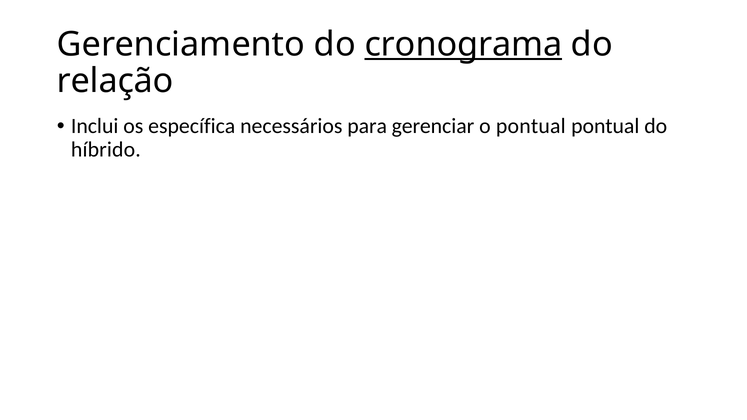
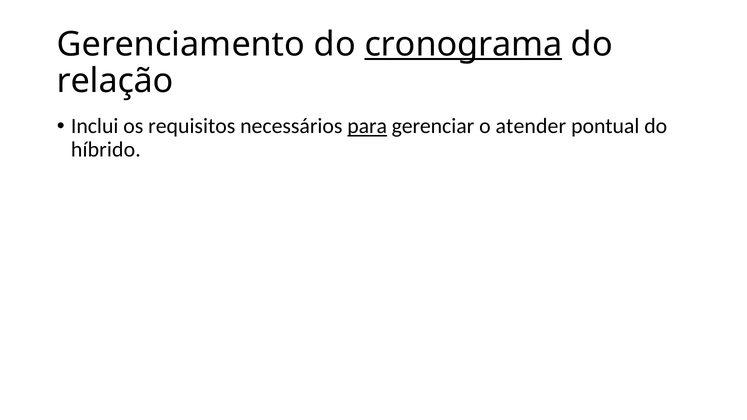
específica: específica -> requisitos
para underline: none -> present
o pontual: pontual -> atender
